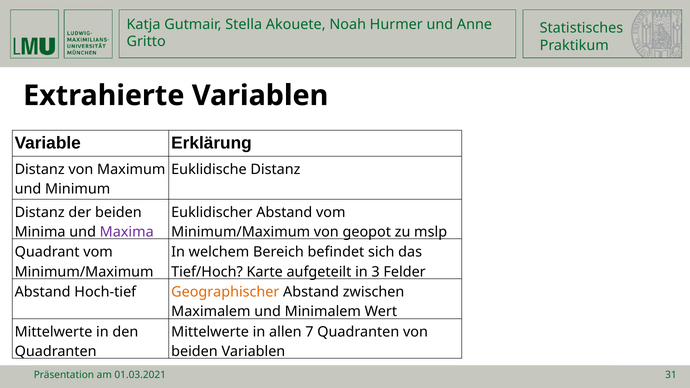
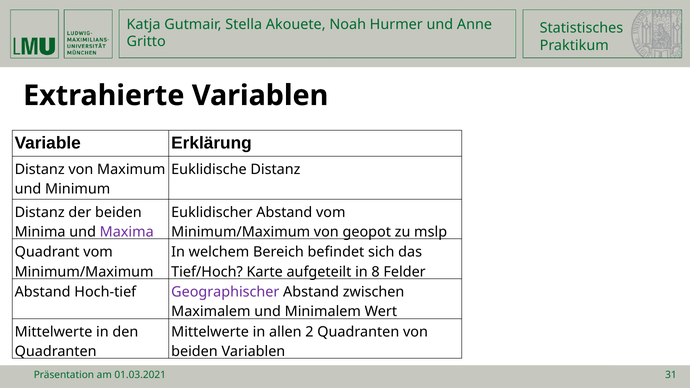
3: 3 -> 8
Geographischer colour: orange -> purple
7: 7 -> 2
